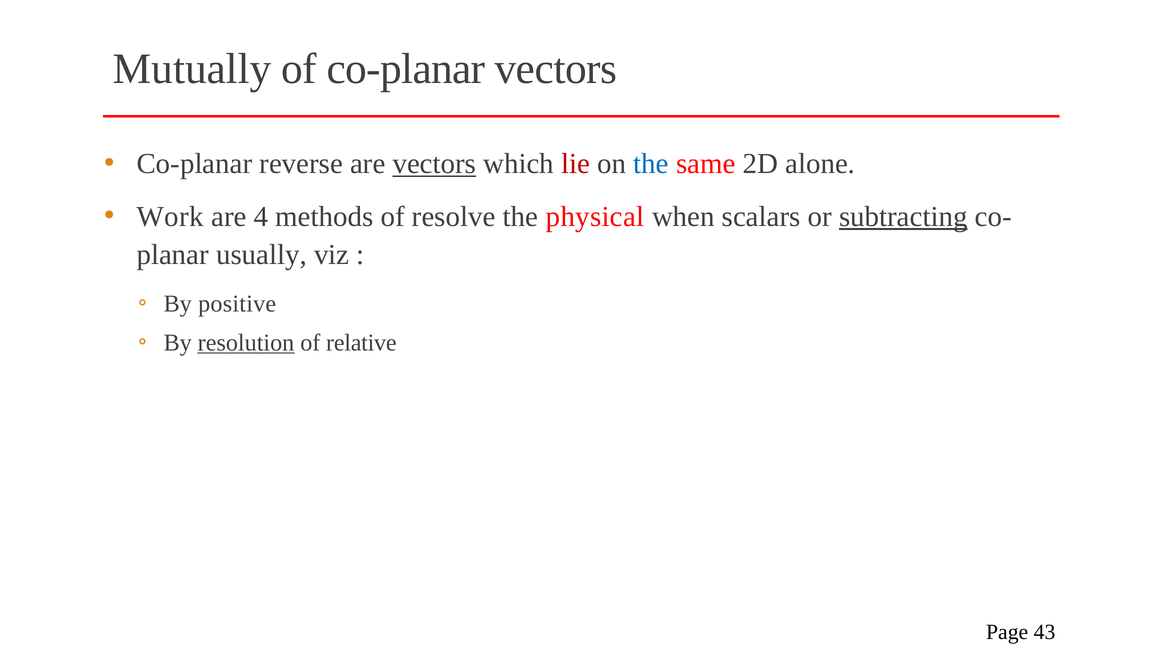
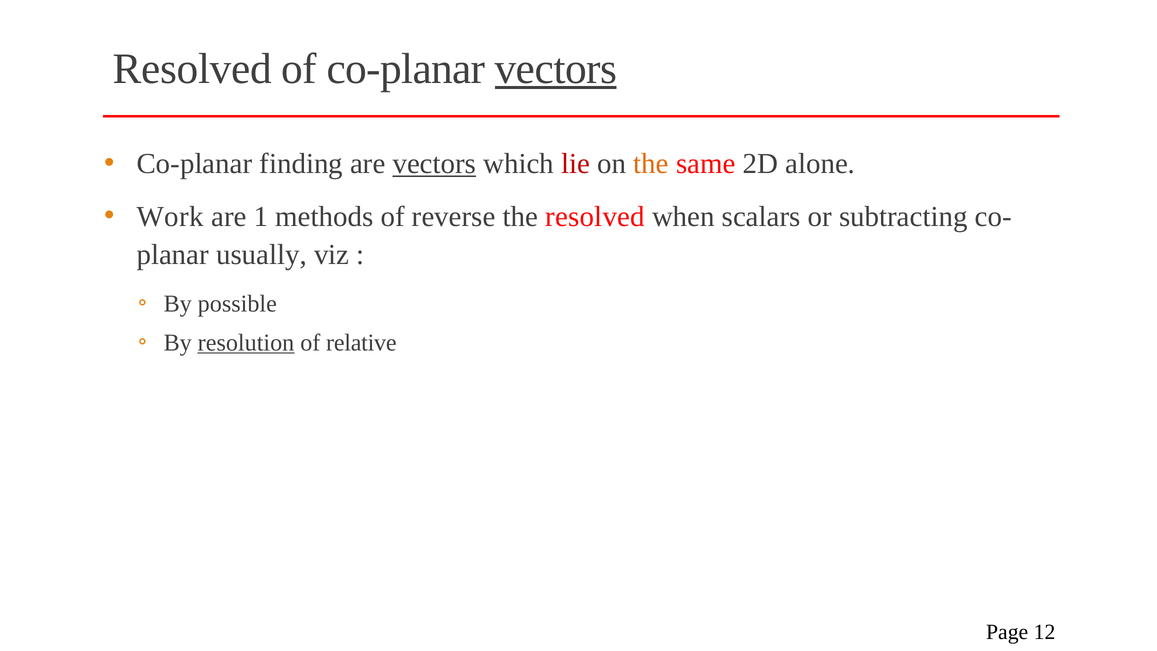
Mutually at (192, 69): Mutually -> Resolved
vectors at (556, 69) underline: none -> present
reverse: reverse -> finding
the at (651, 164) colour: blue -> orange
4: 4 -> 1
resolve: resolve -> reverse
the physical: physical -> resolved
subtracting underline: present -> none
positive: positive -> possible
43: 43 -> 12
